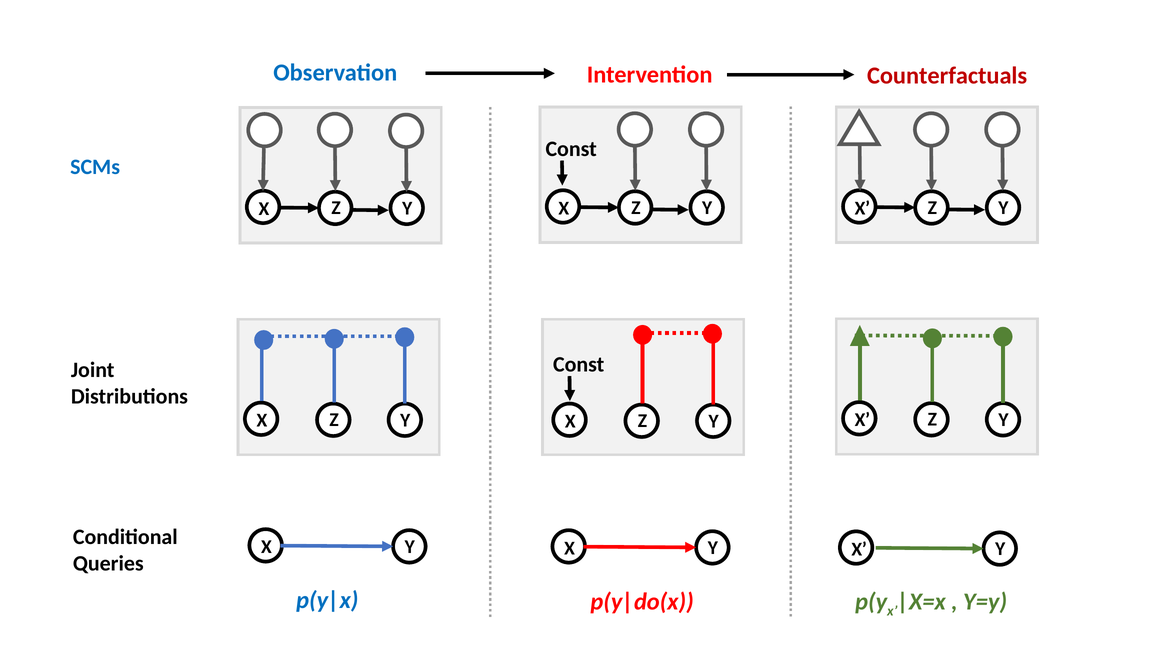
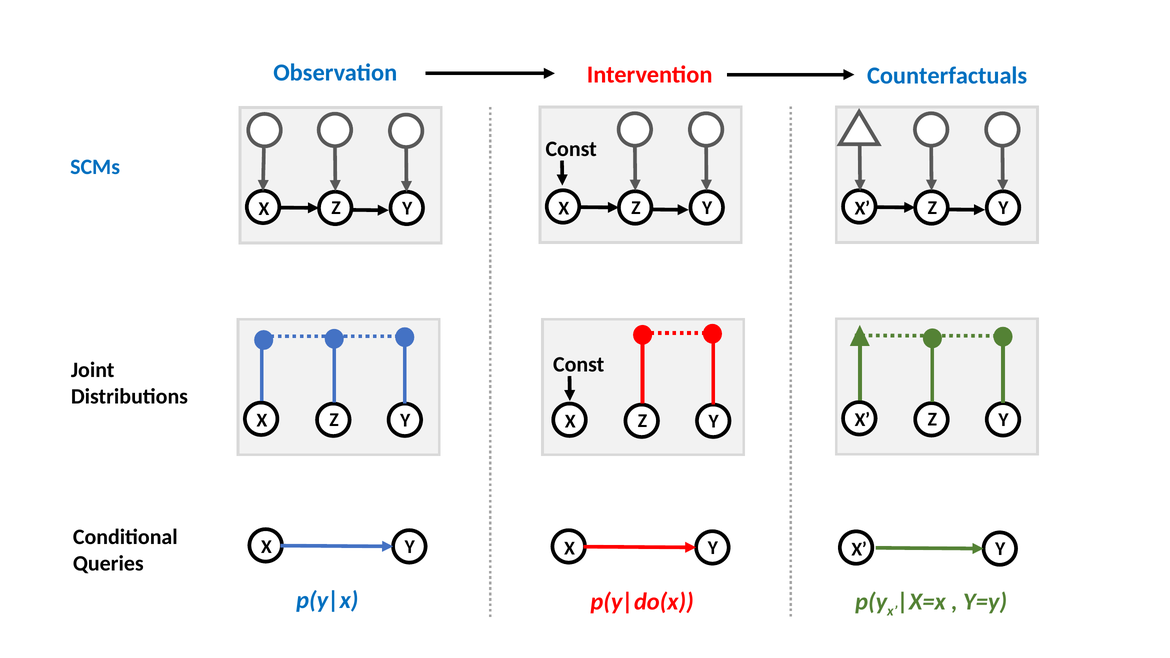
Counterfactuals colour: red -> blue
